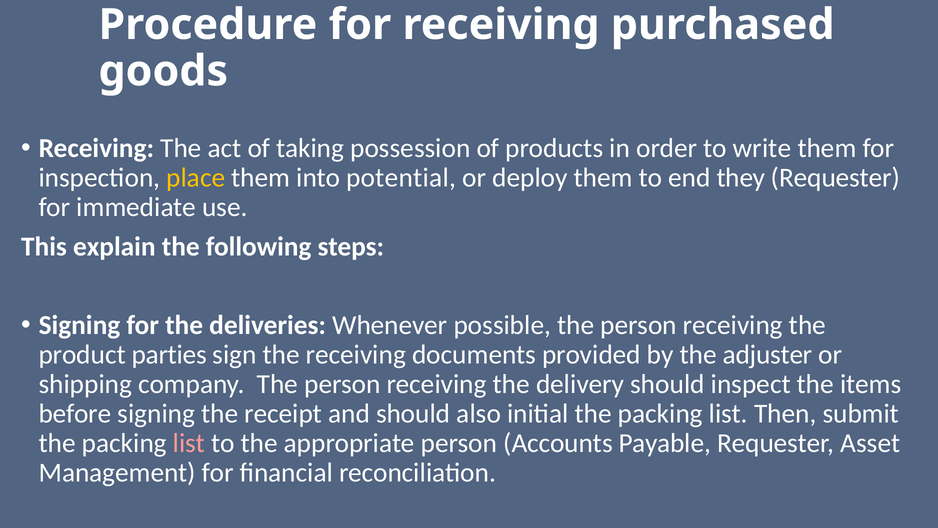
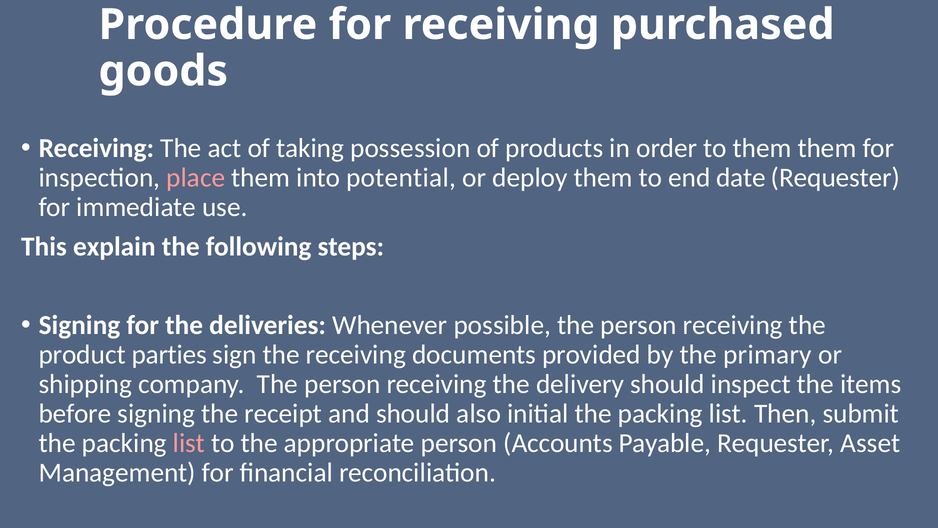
to write: write -> them
place colour: yellow -> pink
they: they -> date
adjuster: adjuster -> primary
